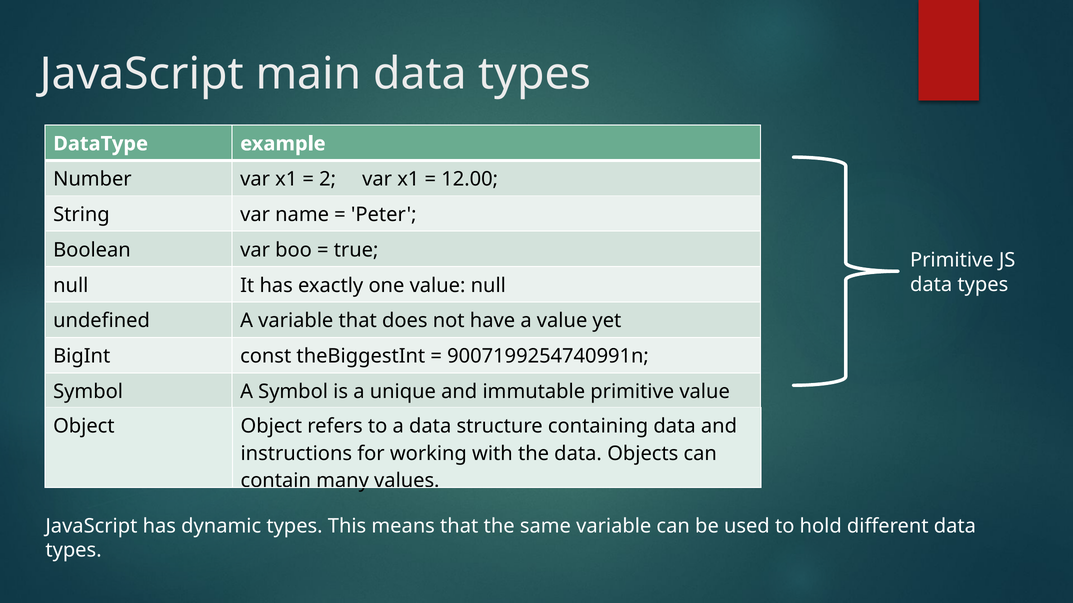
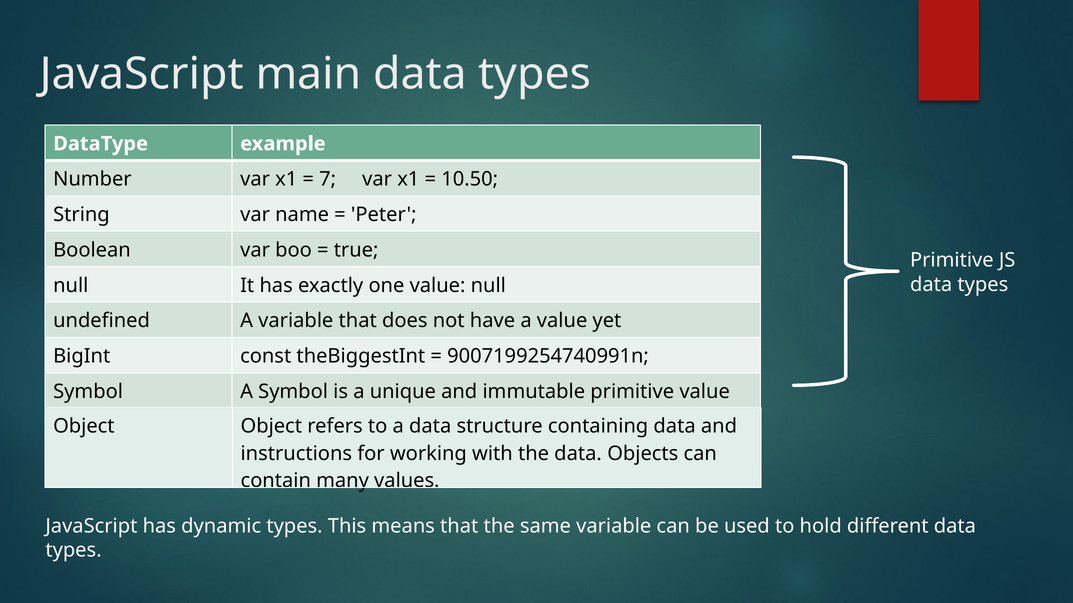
2: 2 -> 7
12.00: 12.00 -> 10.50
